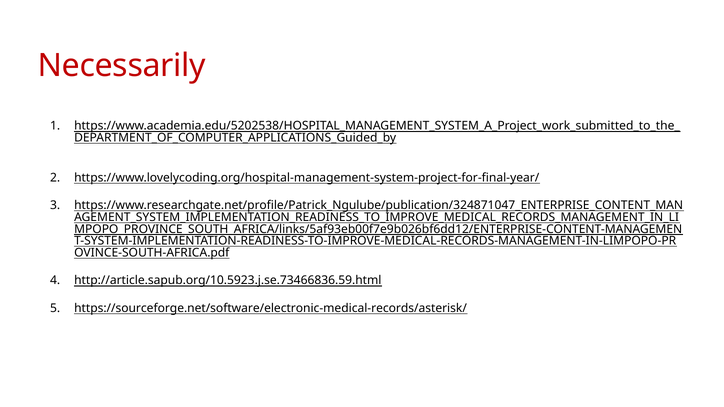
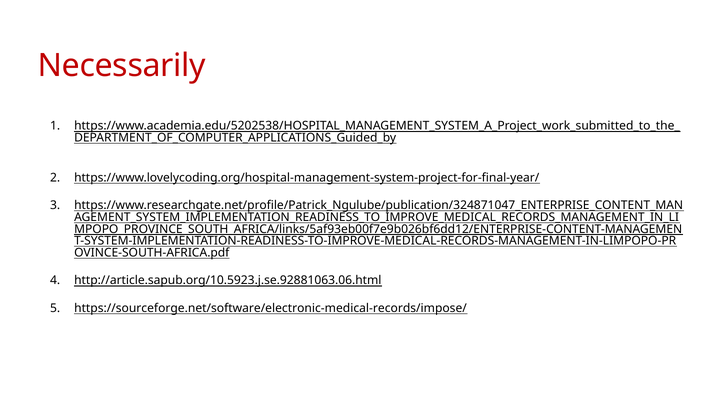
http://article.sapub.org/10.5923.j.se.73466836.59.html: http://article.sapub.org/10.5923.j.se.73466836.59.html -> http://article.sapub.org/10.5923.j.se.92881063.06.html
https://sourceforge.net/software/electronic-medical-records/asterisk/: https://sourceforge.net/software/electronic-medical-records/asterisk/ -> https://sourceforge.net/software/electronic-medical-records/impose/
